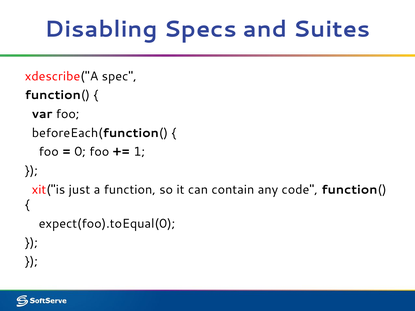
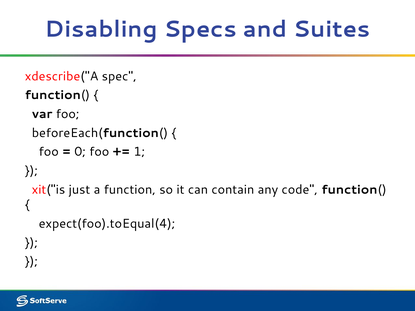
expect(foo).toEqual(0: expect(foo).toEqual(0 -> expect(foo).toEqual(4
